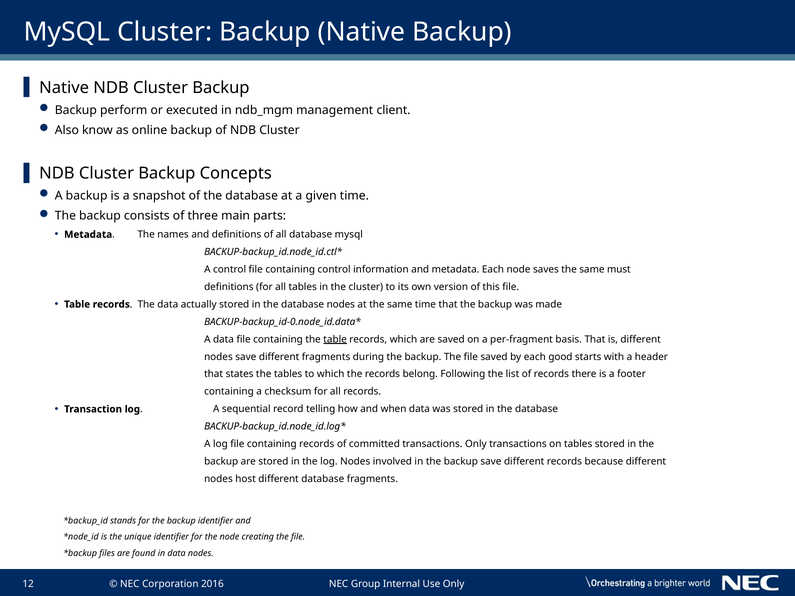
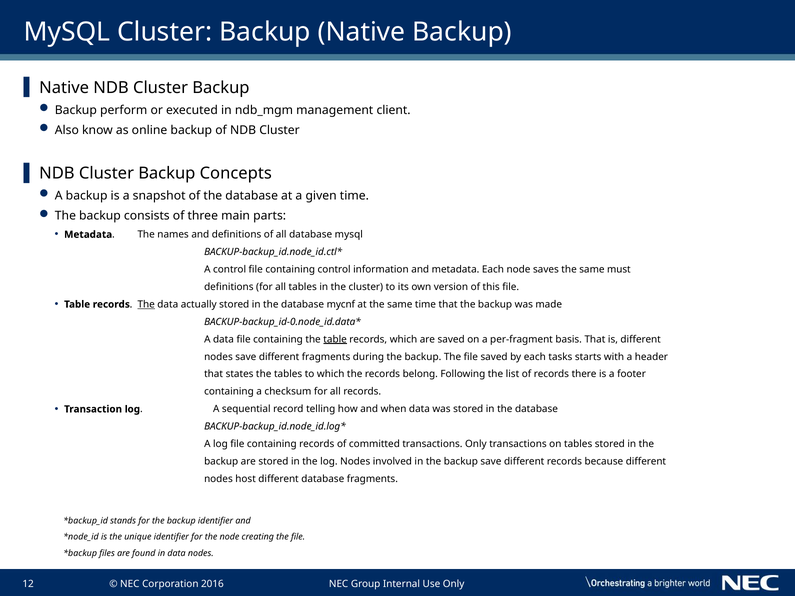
The at (146, 304) underline: none -> present
database nodes: nodes -> mycnf
good: good -> tasks
